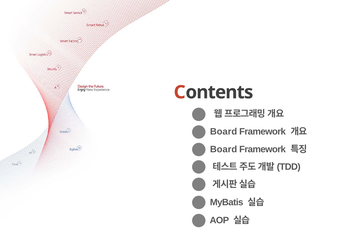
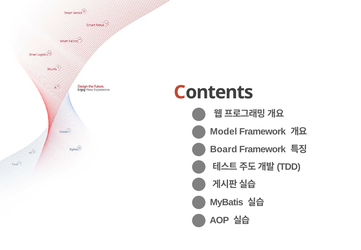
Board at (224, 132): Board -> Model
